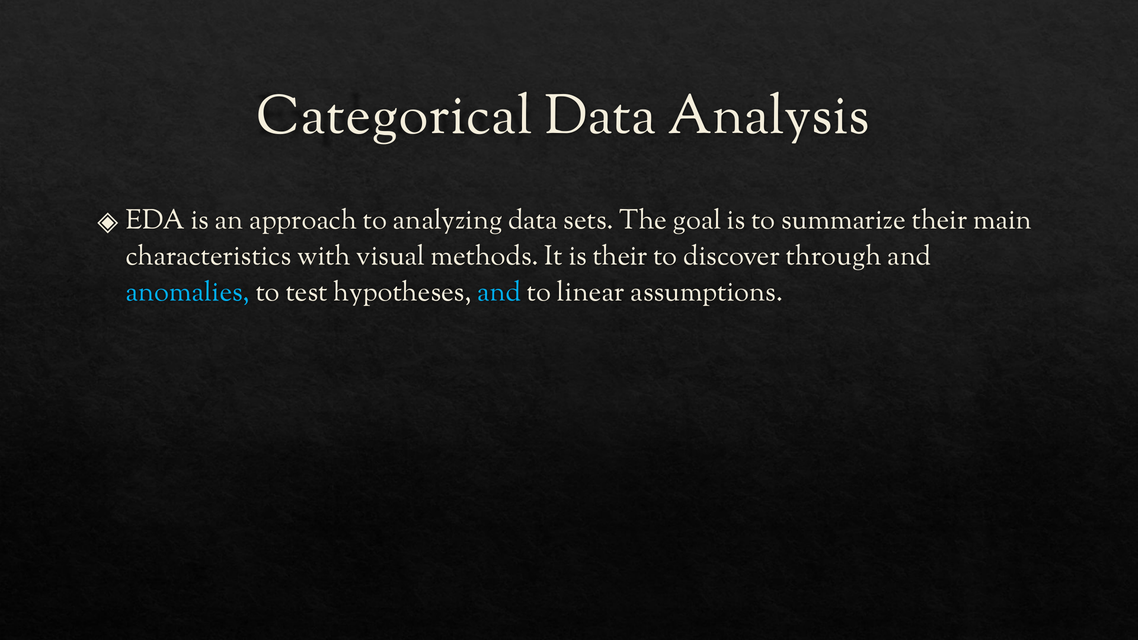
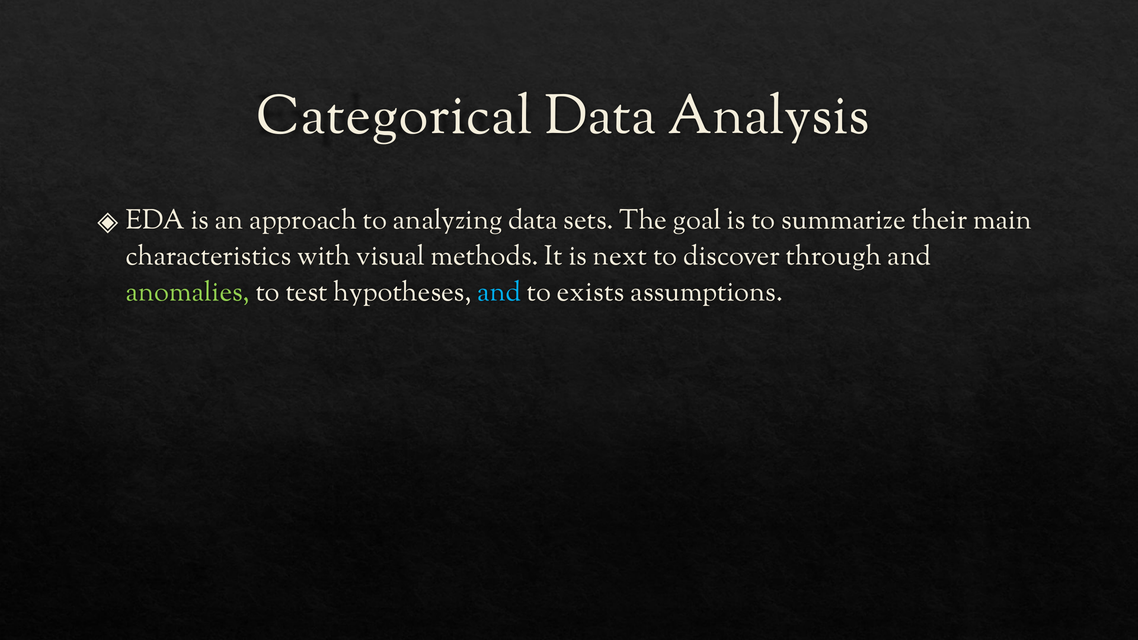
is their: their -> next
anomalies colour: light blue -> light green
linear: linear -> exists
